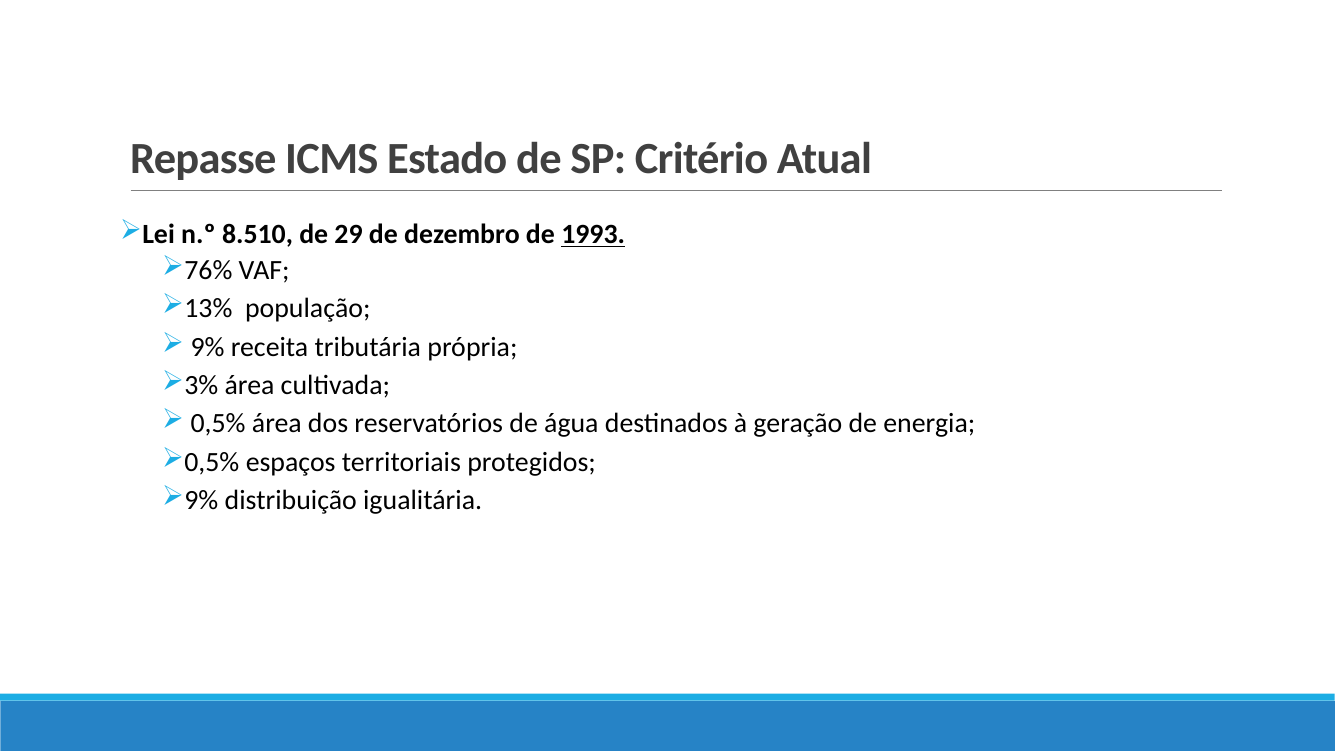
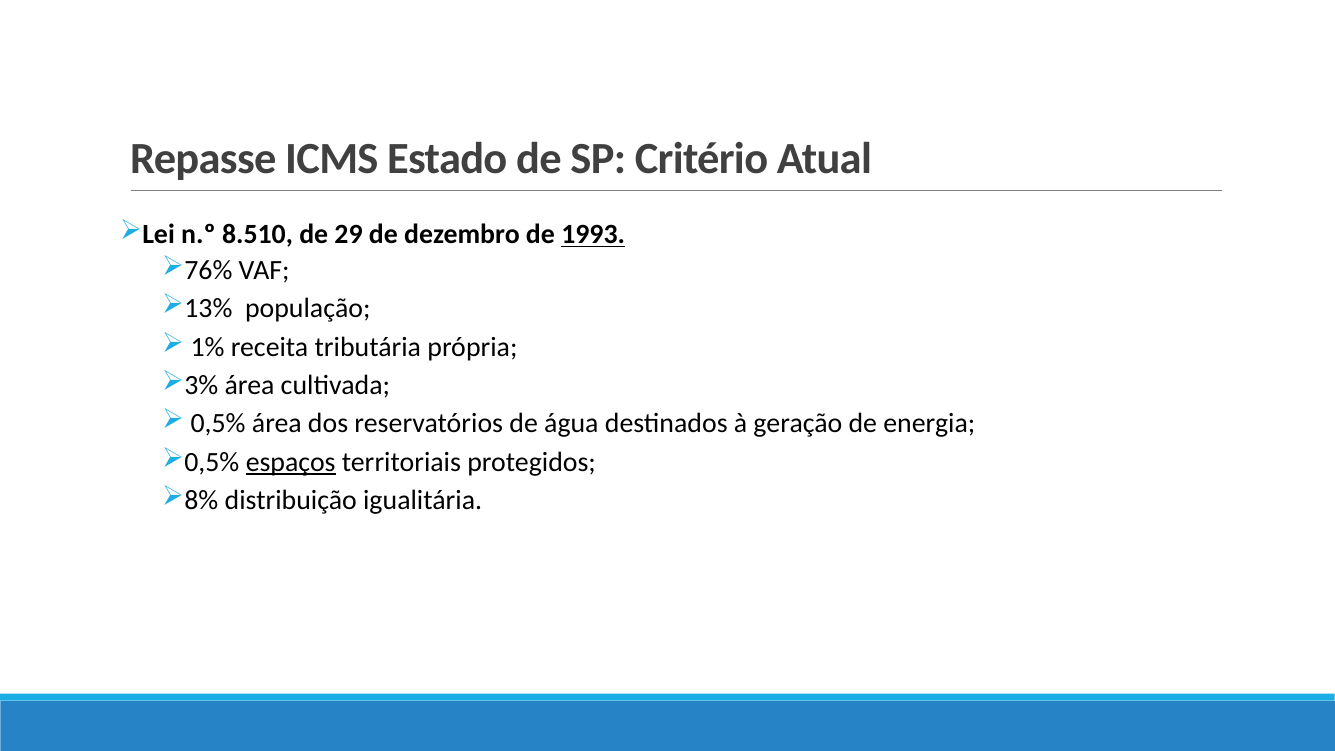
9% at (208, 347): 9% -> 1%
espaços underline: none -> present
9% at (201, 501): 9% -> 8%
